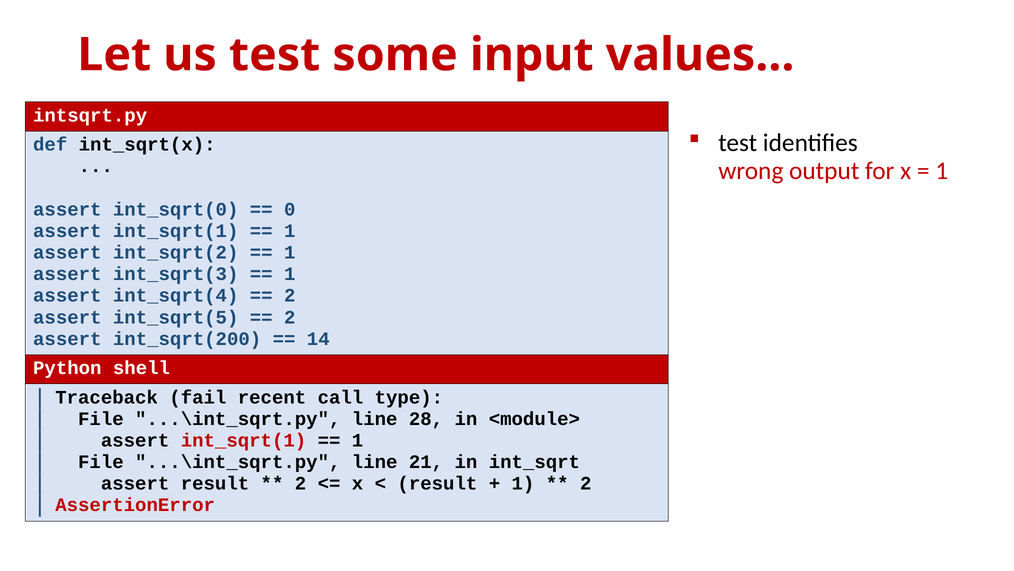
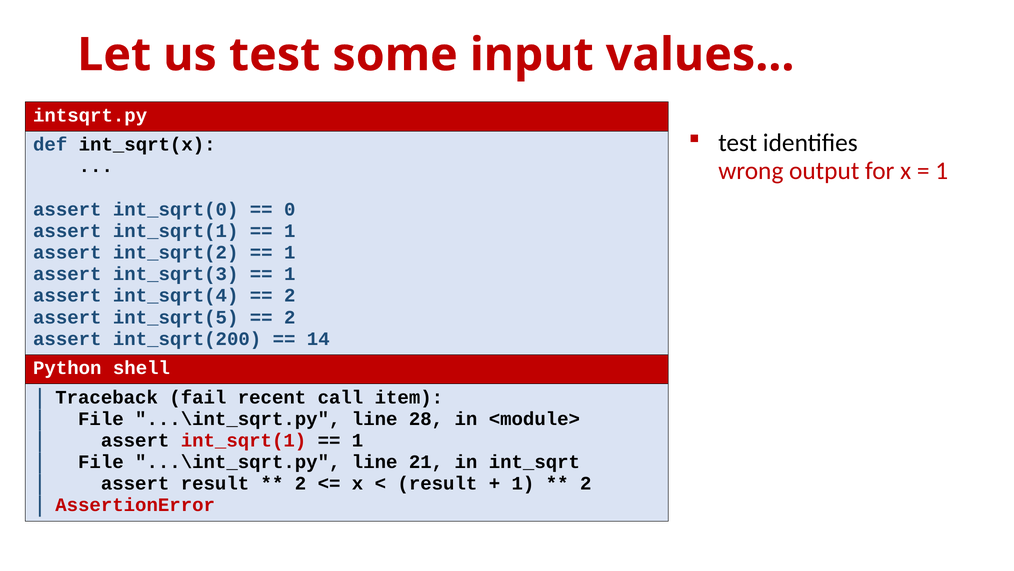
type: type -> item
